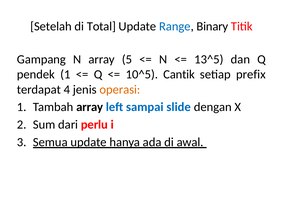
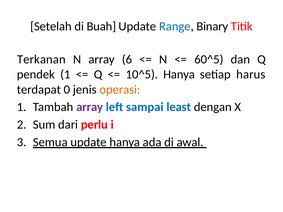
Total: Total -> Buah
Gampang: Gampang -> Terkanan
5: 5 -> 6
13^5: 13^5 -> 60^5
10^5 Cantik: Cantik -> Hanya
prefix: prefix -> harus
4: 4 -> 0
array at (90, 107) colour: black -> purple
slide: slide -> least
